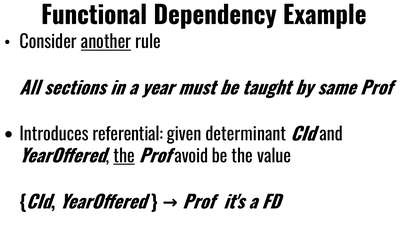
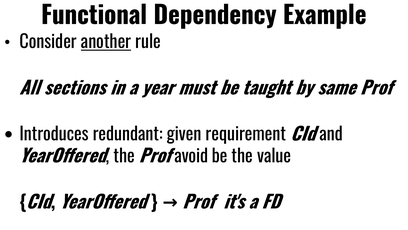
referential: referential -> redundant
determinant: determinant -> requirement
the at (124, 156) underline: present -> none
